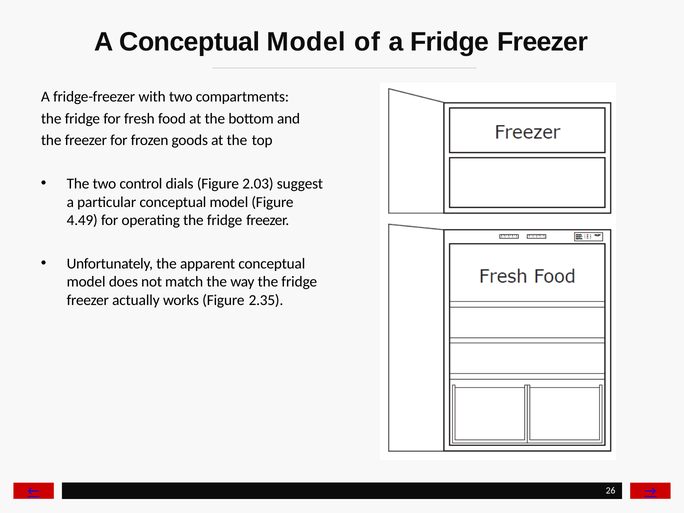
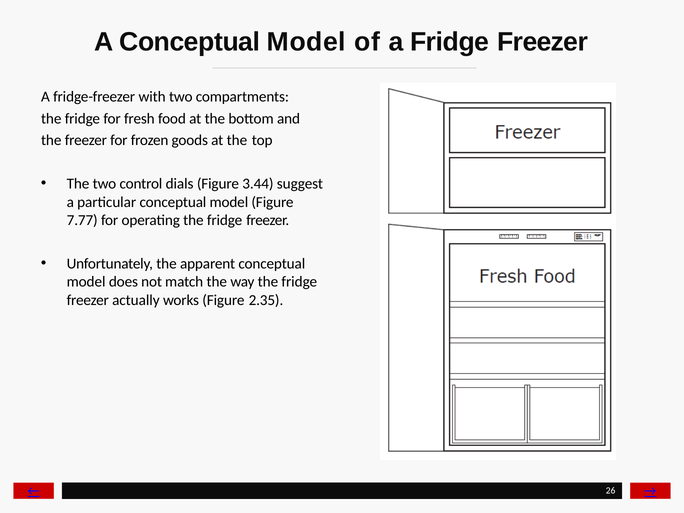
2.03: 2.03 -> 3.44
4.49: 4.49 -> 7.77
